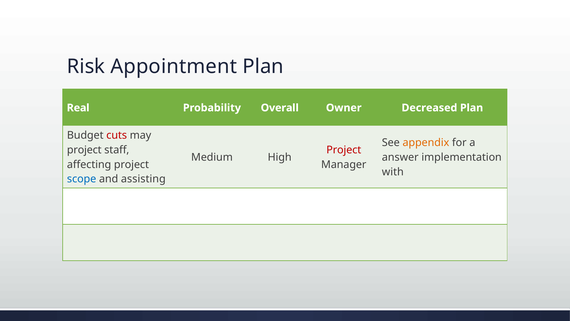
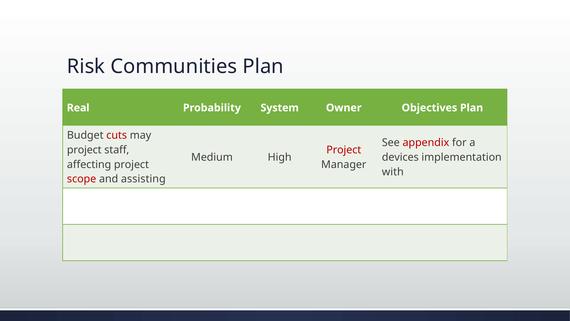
Appointment: Appointment -> Communities
Overall: Overall -> System
Decreased: Decreased -> Objectives
appendix colour: orange -> red
answer: answer -> devices
scope colour: blue -> red
